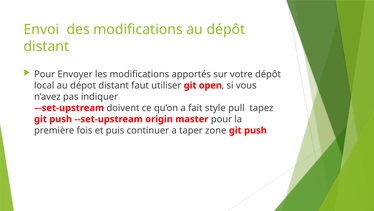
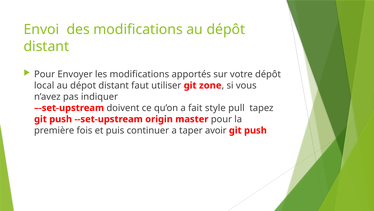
open: open -> zone
zone: zone -> avoir
